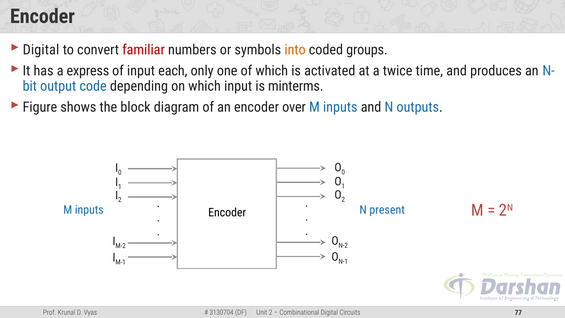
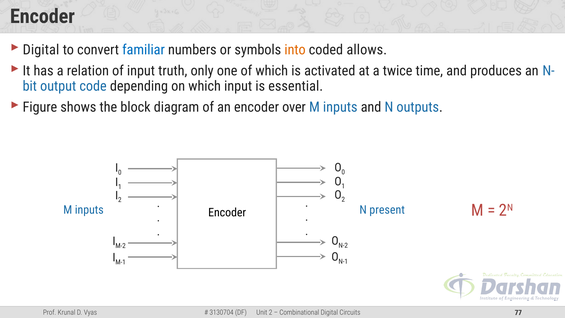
familiar colour: red -> blue
groups: groups -> allows
express: express -> relation
each: each -> truth
minterms: minterms -> essential
